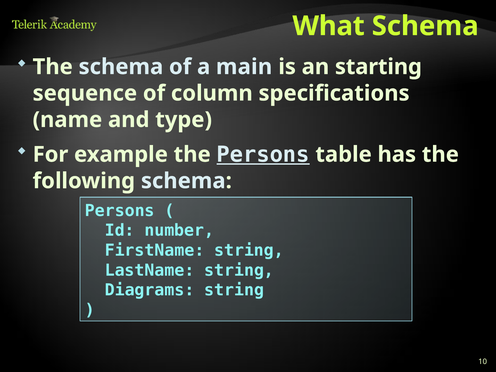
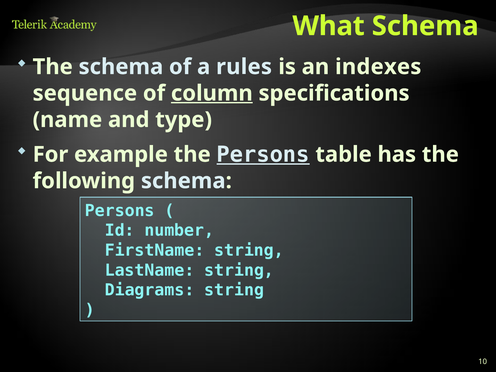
main: main -> rules
starting: starting -> indexes
column underline: none -> present
